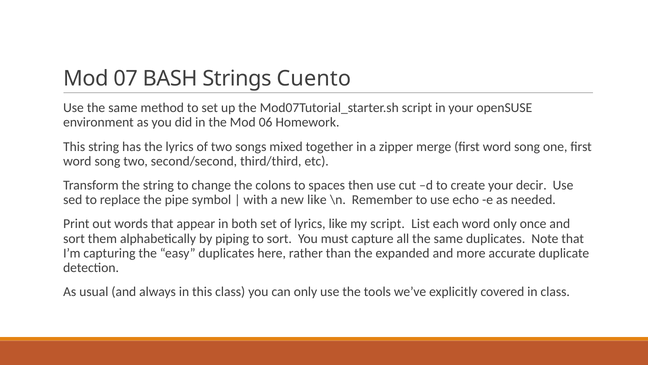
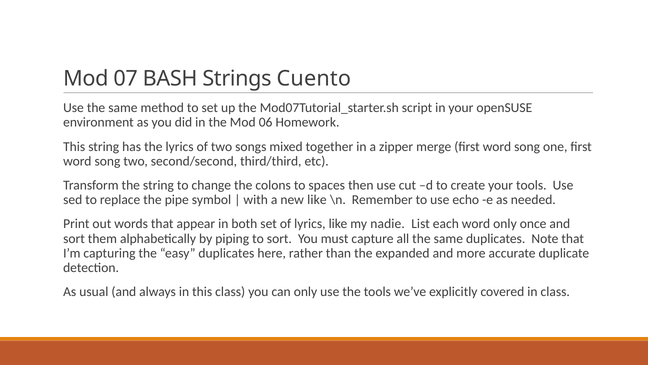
your decir: decir -> tools
my script: script -> nadie
